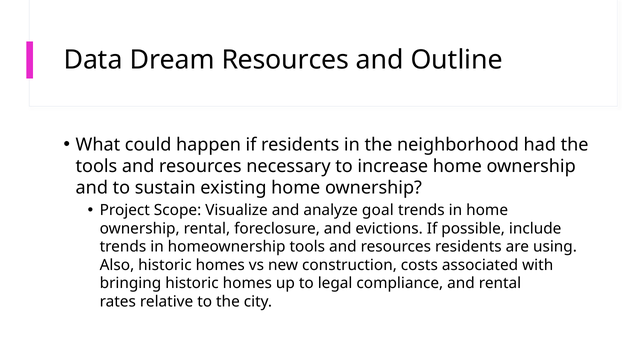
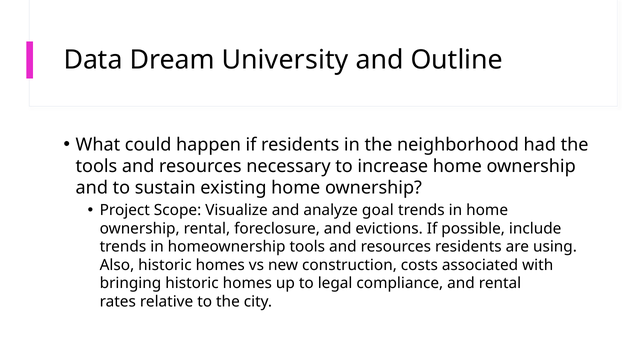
Dream Resources: Resources -> University
